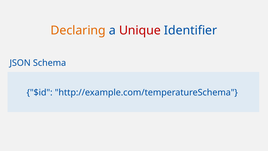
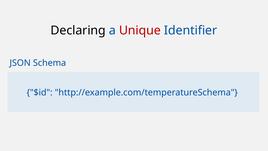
Declaring colour: orange -> black
